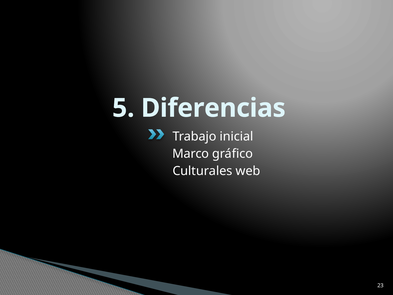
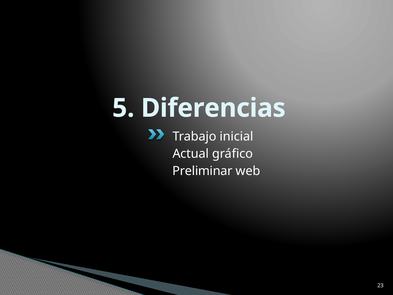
Marco: Marco -> Actual
Culturales: Culturales -> Preliminar
